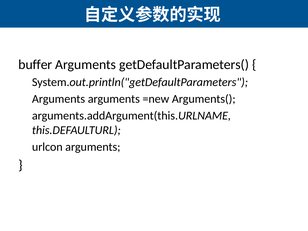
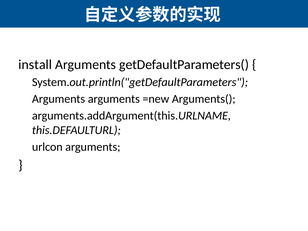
buffer: buffer -> install
